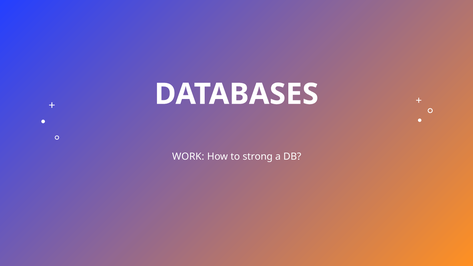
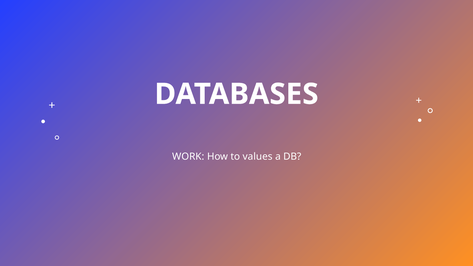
strong: strong -> values
